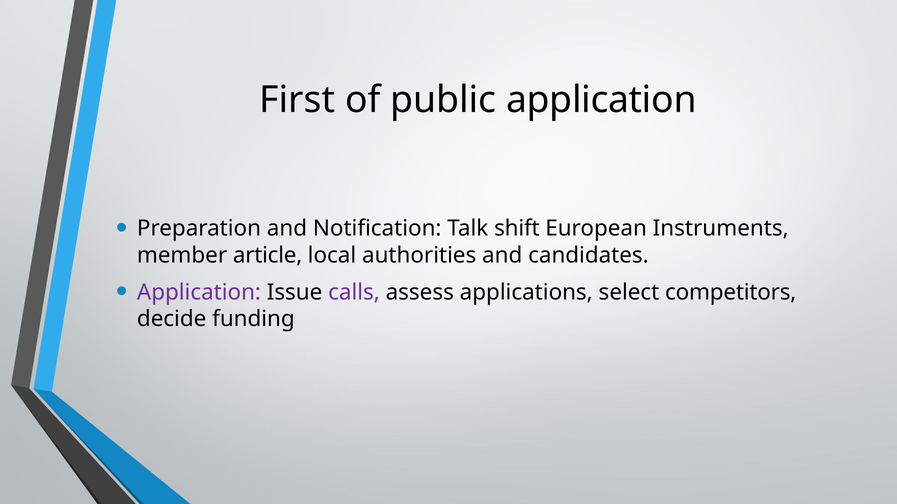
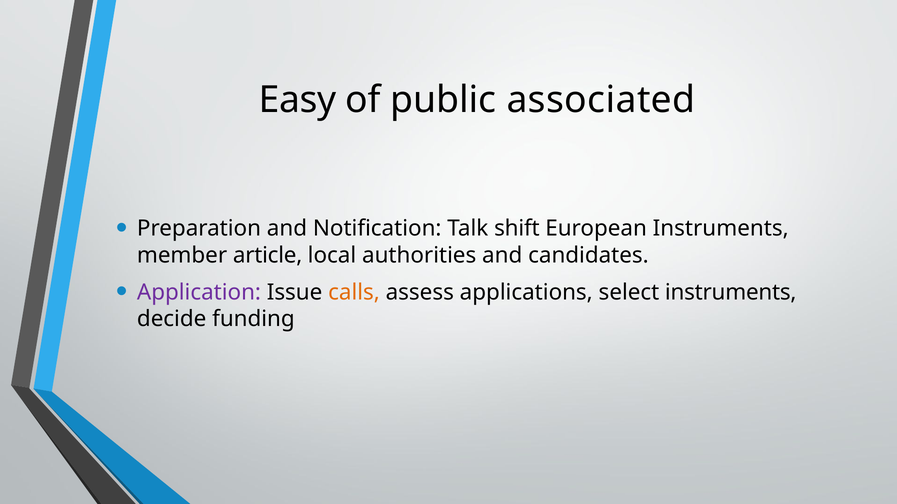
First: First -> Easy
public application: application -> associated
calls colour: purple -> orange
select competitors: competitors -> instruments
